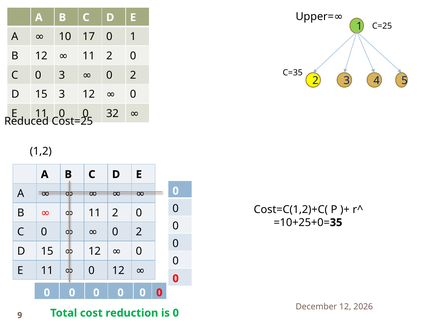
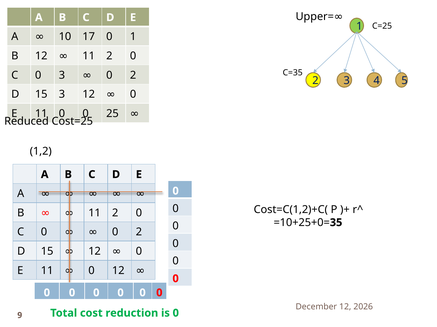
32: 32 -> 25
